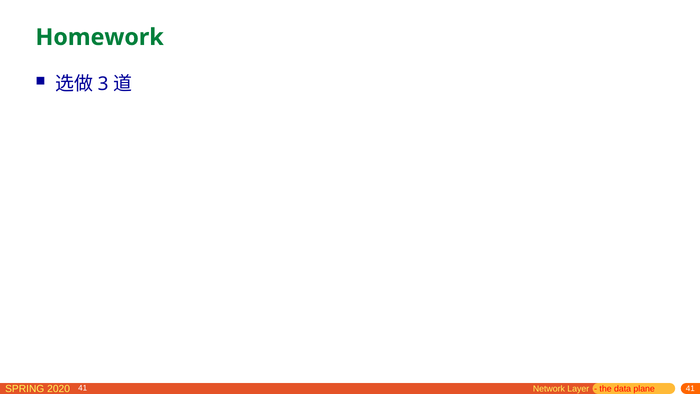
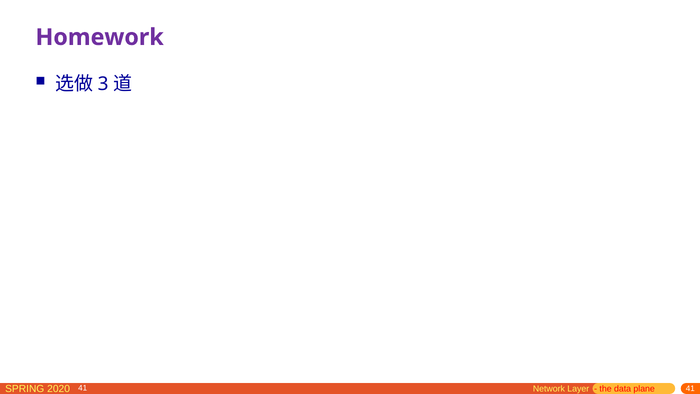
Homework colour: green -> purple
